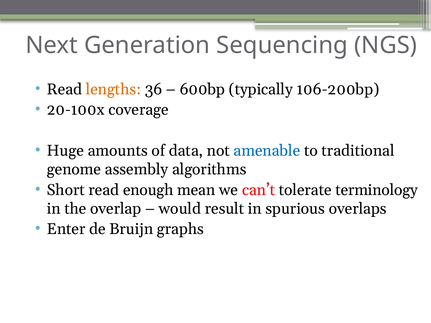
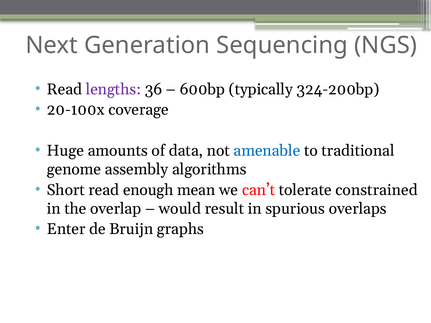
lengths colour: orange -> purple
106-200bp: 106-200bp -> 324-200bp
terminology: terminology -> constrained
